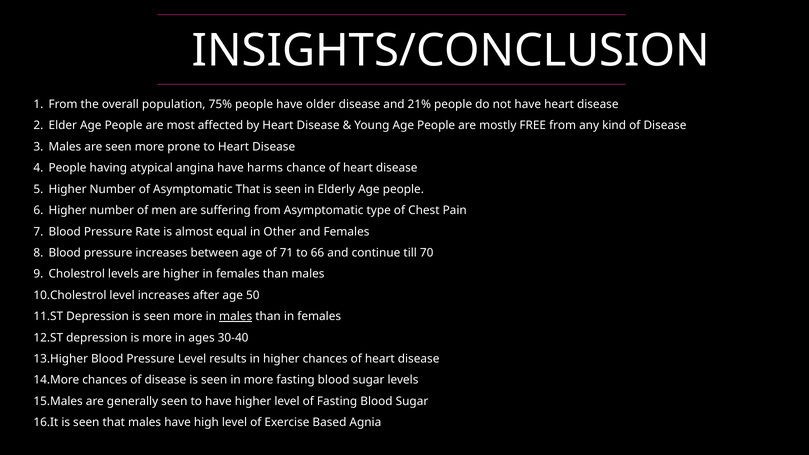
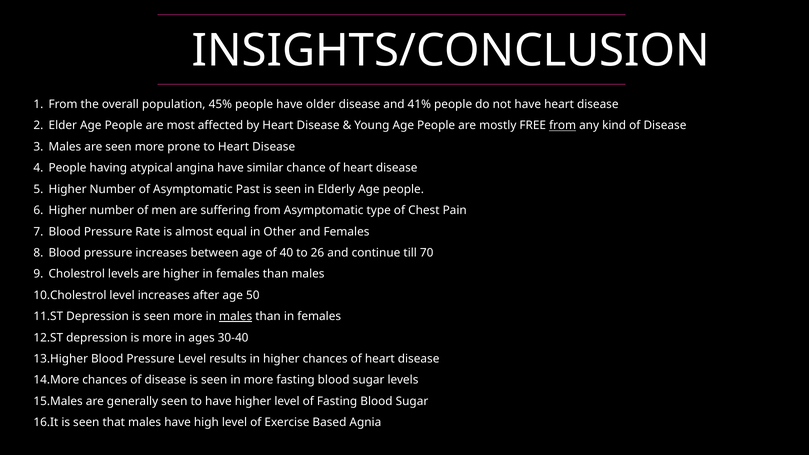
75%: 75% -> 45%
21%: 21% -> 41%
from at (563, 126) underline: none -> present
harms: harms -> similar
Asymptomatic That: That -> Past
71: 71 -> 40
66: 66 -> 26
